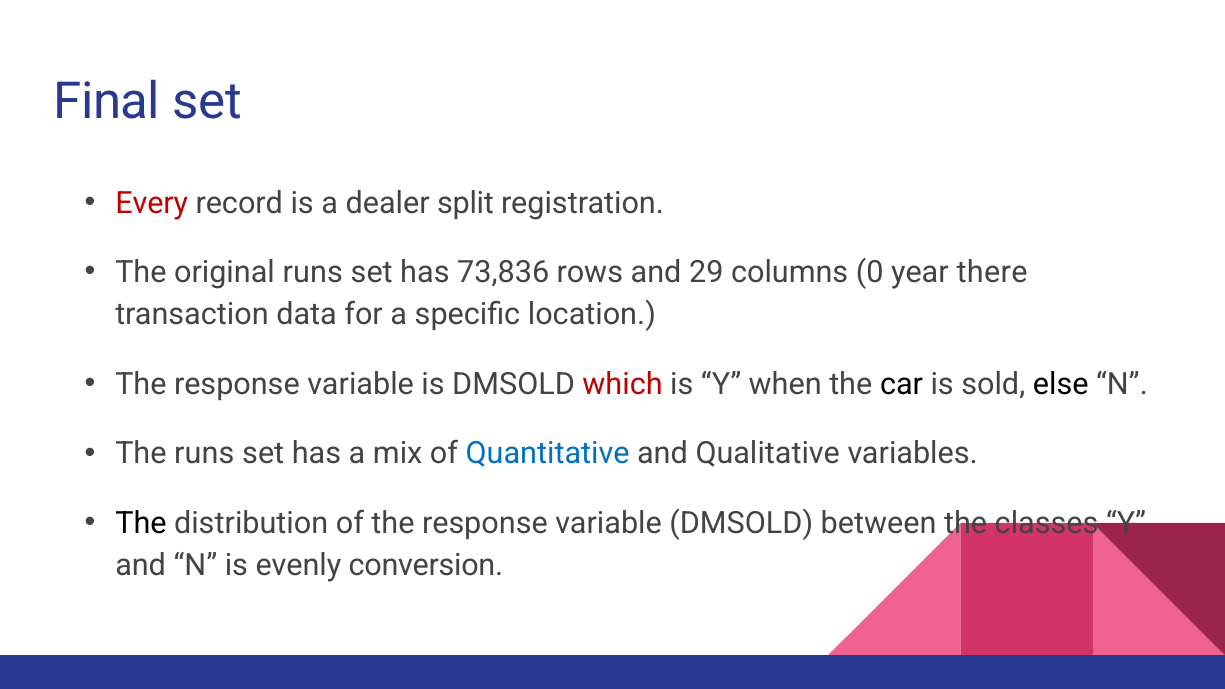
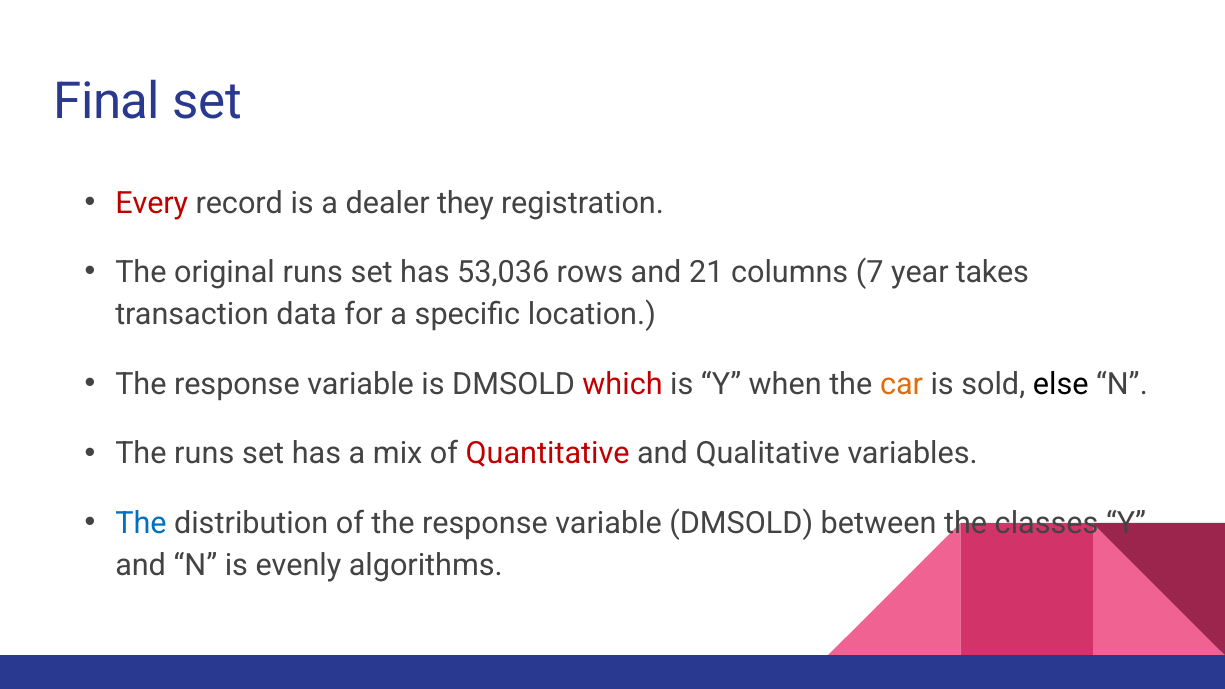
split: split -> they
73,836: 73,836 -> 53,036
29: 29 -> 21
0: 0 -> 7
there: there -> takes
car colour: black -> orange
Quantitative colour: blue -> red
The at (141, 523) colour: black -> blue
conversion: conversion -> algorithms
